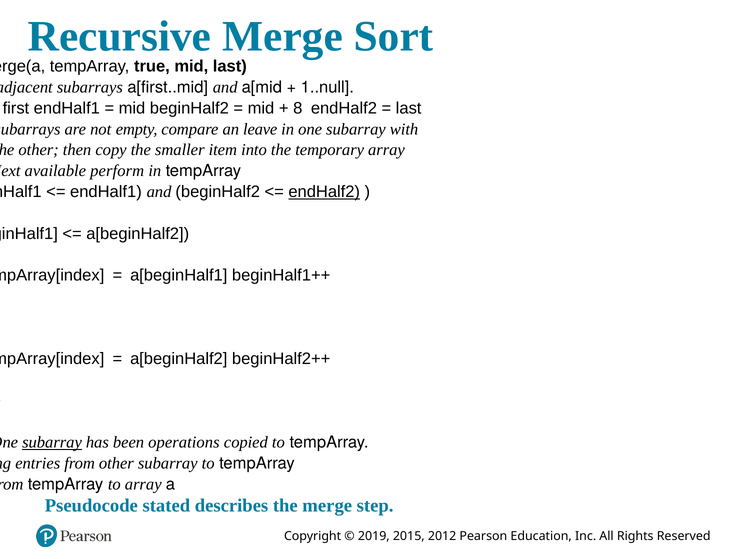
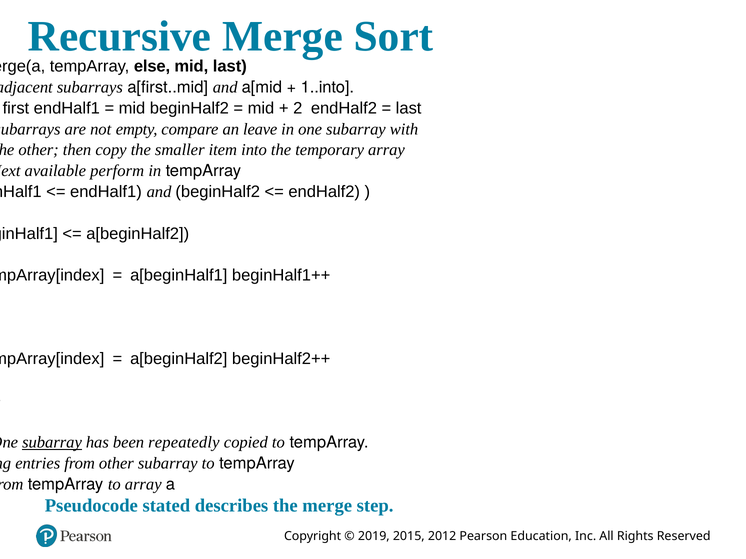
tempArray true: true -> else
1..null: 1..null -> 1..into
8: 8 -> 2
endHalf2 at (324, 192) underline: present -> none
operations: operations -> repeatedly
